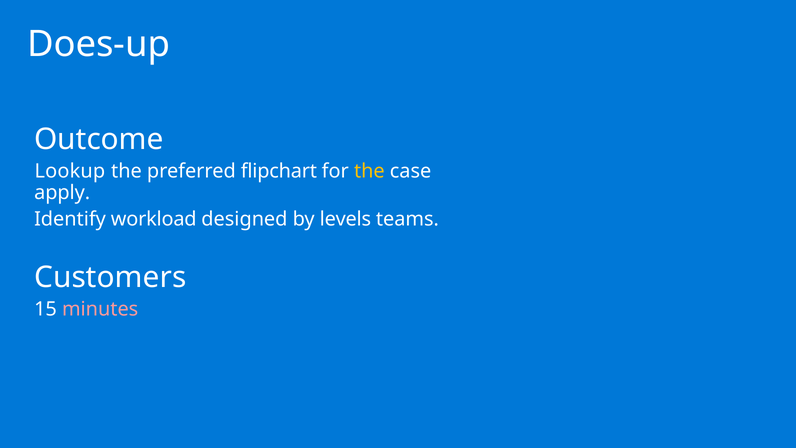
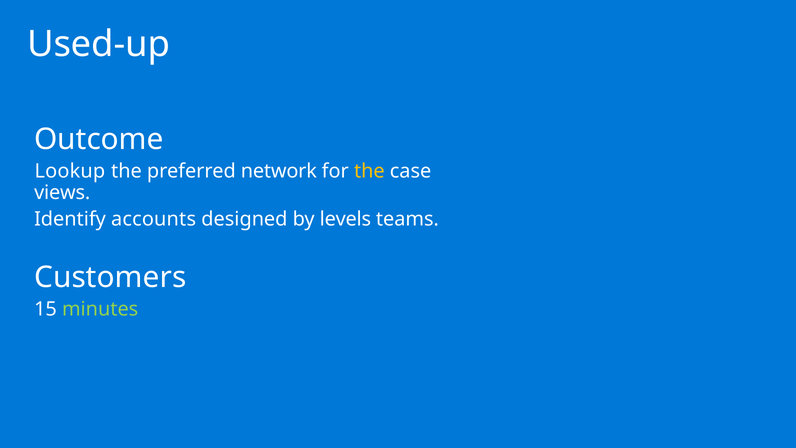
Does-up: Does-up -> Used-up
flipchart: flipchart -> network
apply: apply -> views
workload: workload -> accounts
minutes colour: pink -> light green
